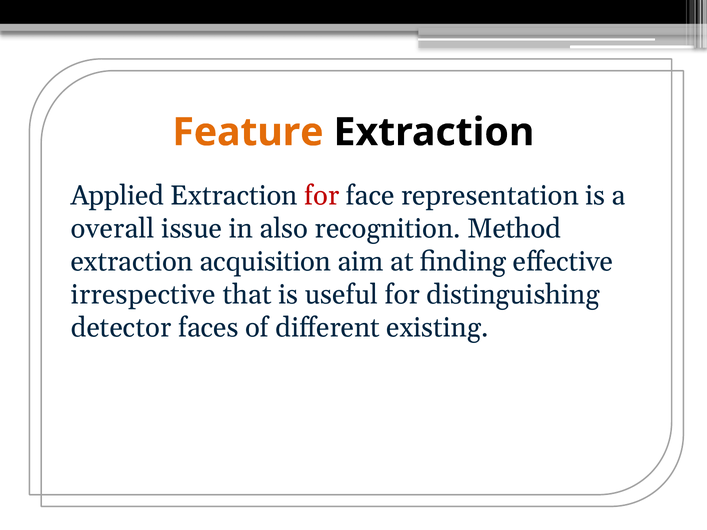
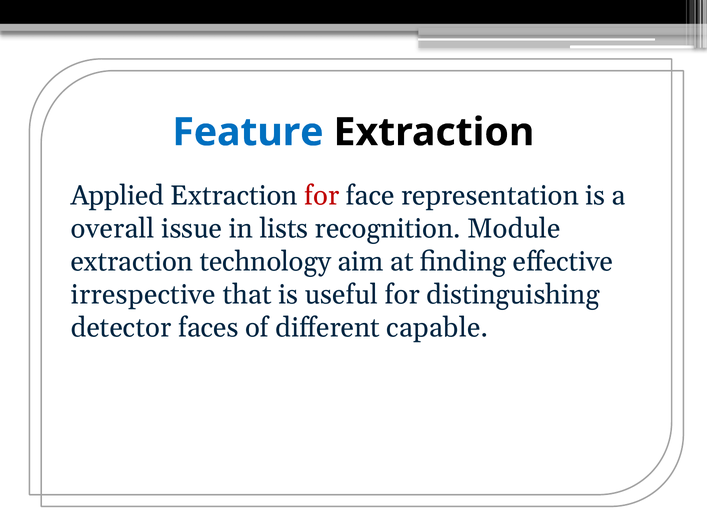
Feature colour: orange -> blue
also: also -> lists
Method: Method -> Module
acquisition: acquisition -> technology
existing: existing -> capable
